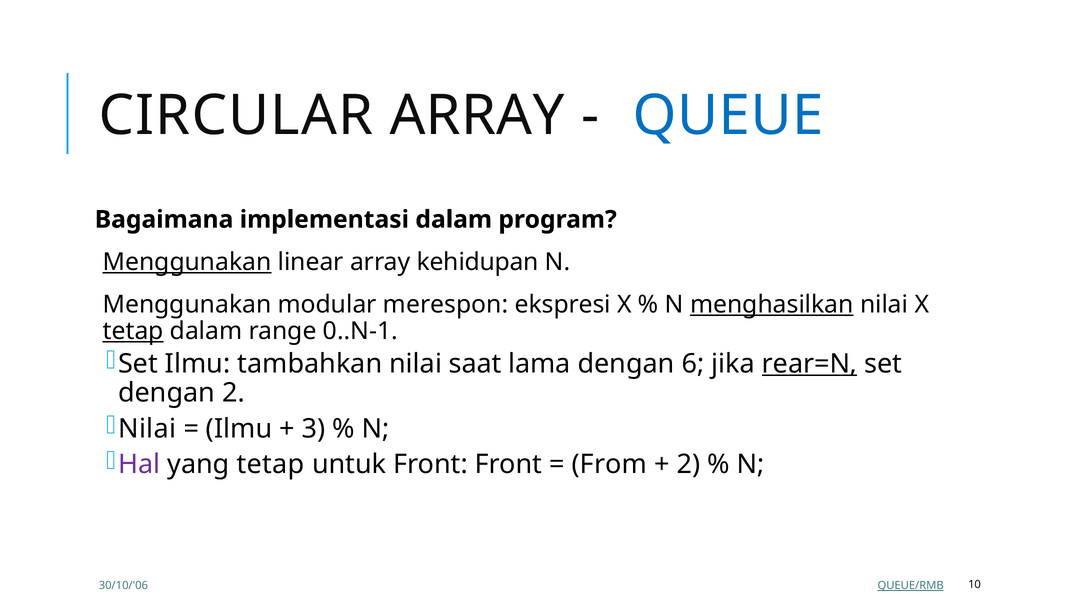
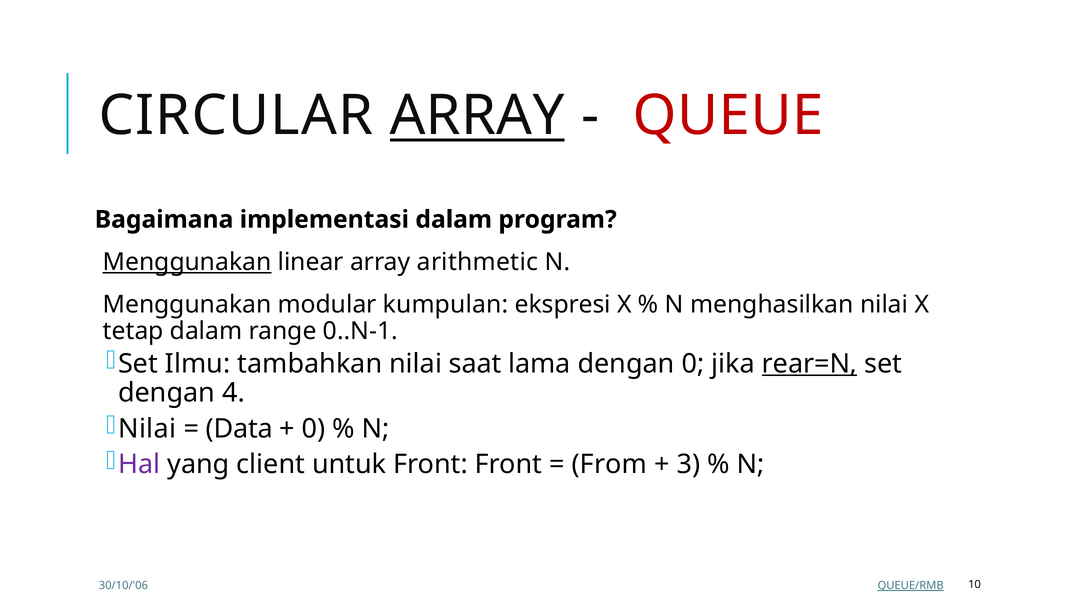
ARRAY at (477, 116) underline: none -> present
QUEUE colour: blue -> red
kehidupan: kehidupan -> arithmetic
merespon: merespon -> kumpulan
menghasilkan underline: present -> none
tetap at (133, 331) underline: present -> none
dengan 6: 6 -> 0
dengan 2: 2 -> 4
Ilmu at (239, 429): Ilmu -> Data
3 at (314, 429): 3 -> 0
yang tetap: tetap -> client
2 at (688, 465): 2 -> 3
